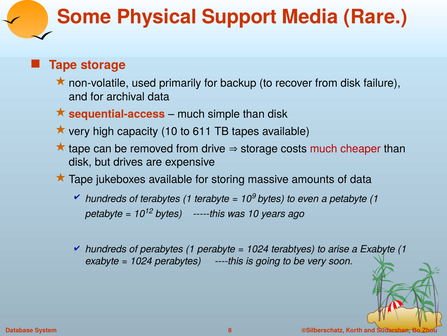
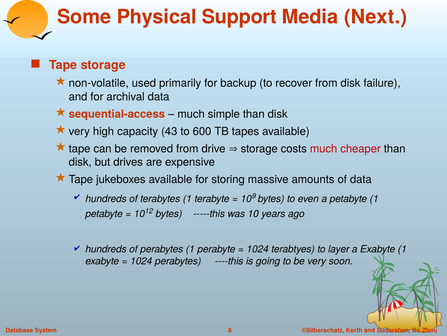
Rare: Rare -> Next
capacity 10: 10 -> 43
611: 611 -> 600
arise: arise -> layer
